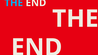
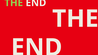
THE at (14, 3) colour: light blue -> light green
